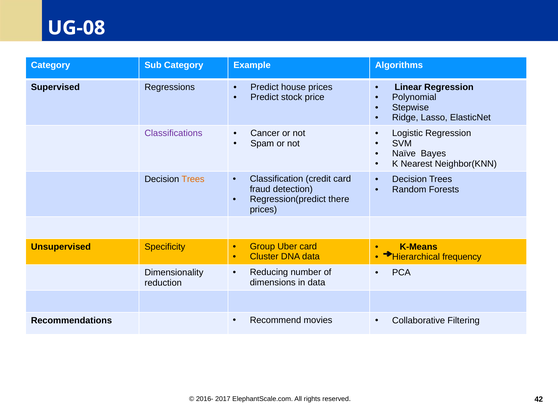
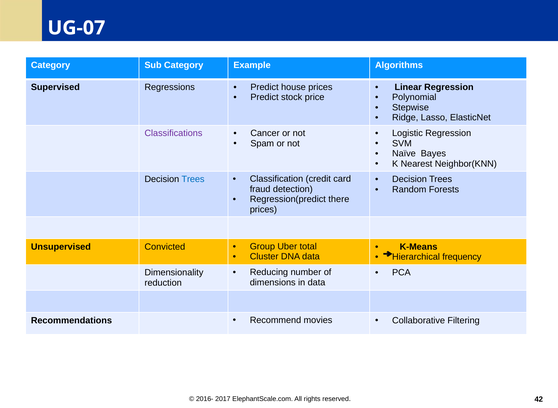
UG-08: UG-08 -> UG-07
Trees at (193, 179) colour: orange -> blue
Specificity: Specificity -> Convicted
Uber card: card -> total
